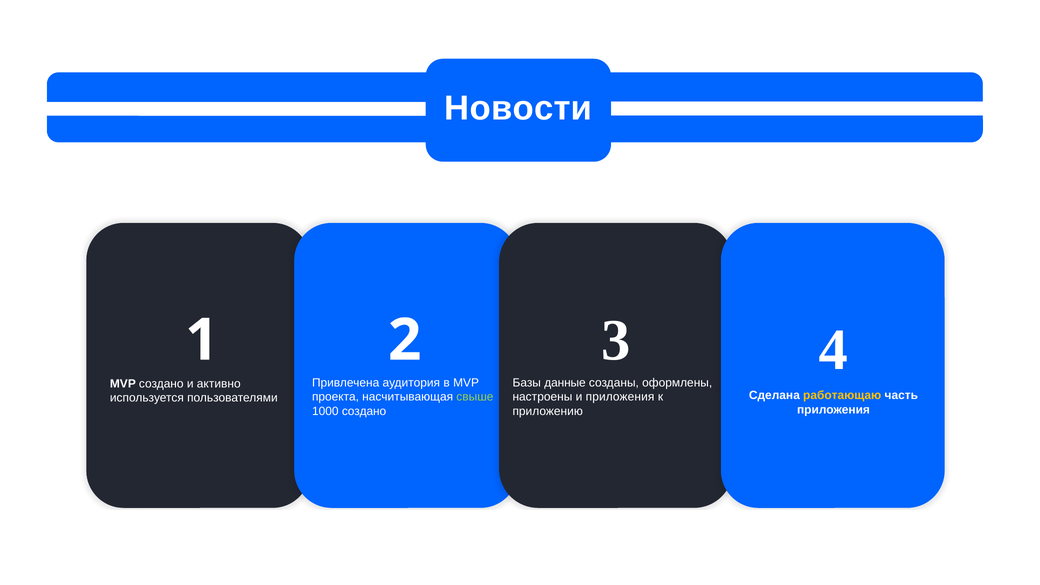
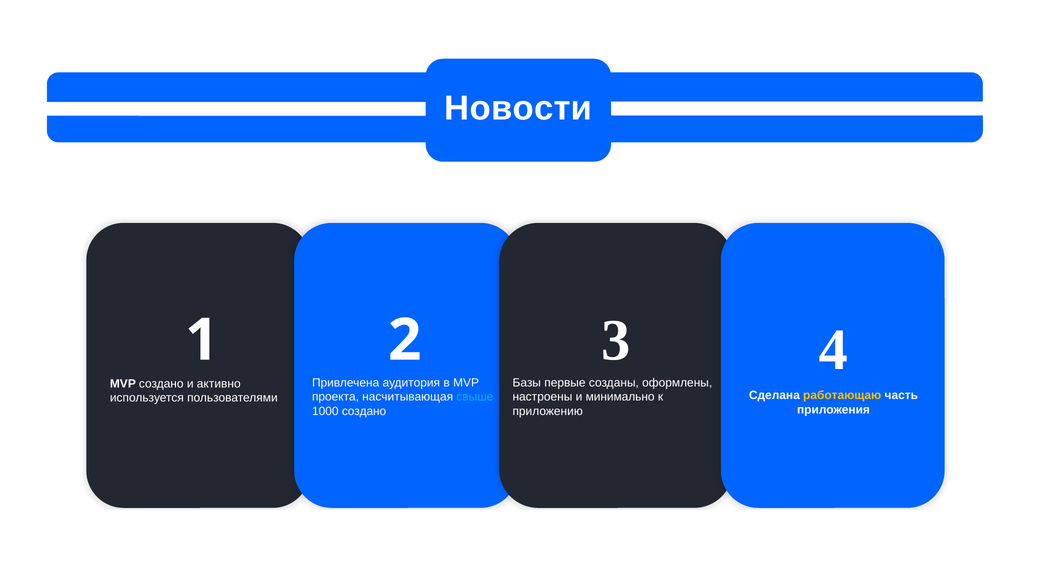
данные: данные -> первые
свыше colour: light green -> light blue
и приложения: приложения -> минимально
